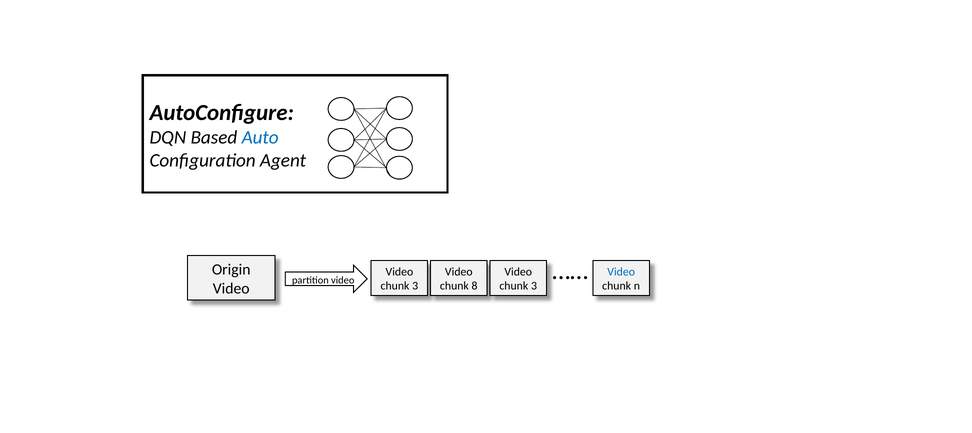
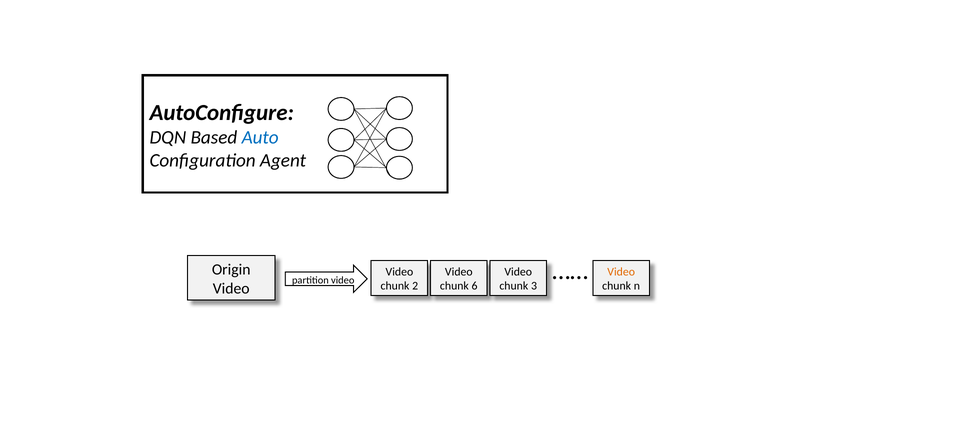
Video at (621, 272) colour: blue -> orange
3 at (415, 286): 3 -> 2
8: 8 -> 6
